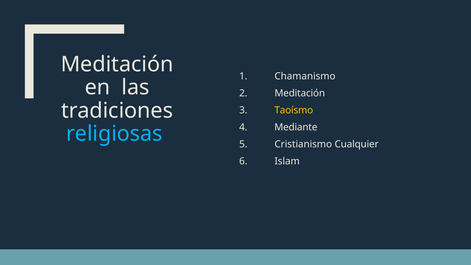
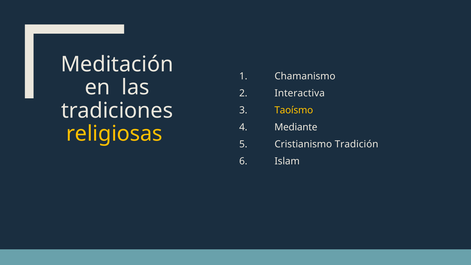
Meditación at (300, 93): Meditación -> Interactiva
religiosas colour: light blue -> yellow
Cualquier: Cualquier -> Tradición
